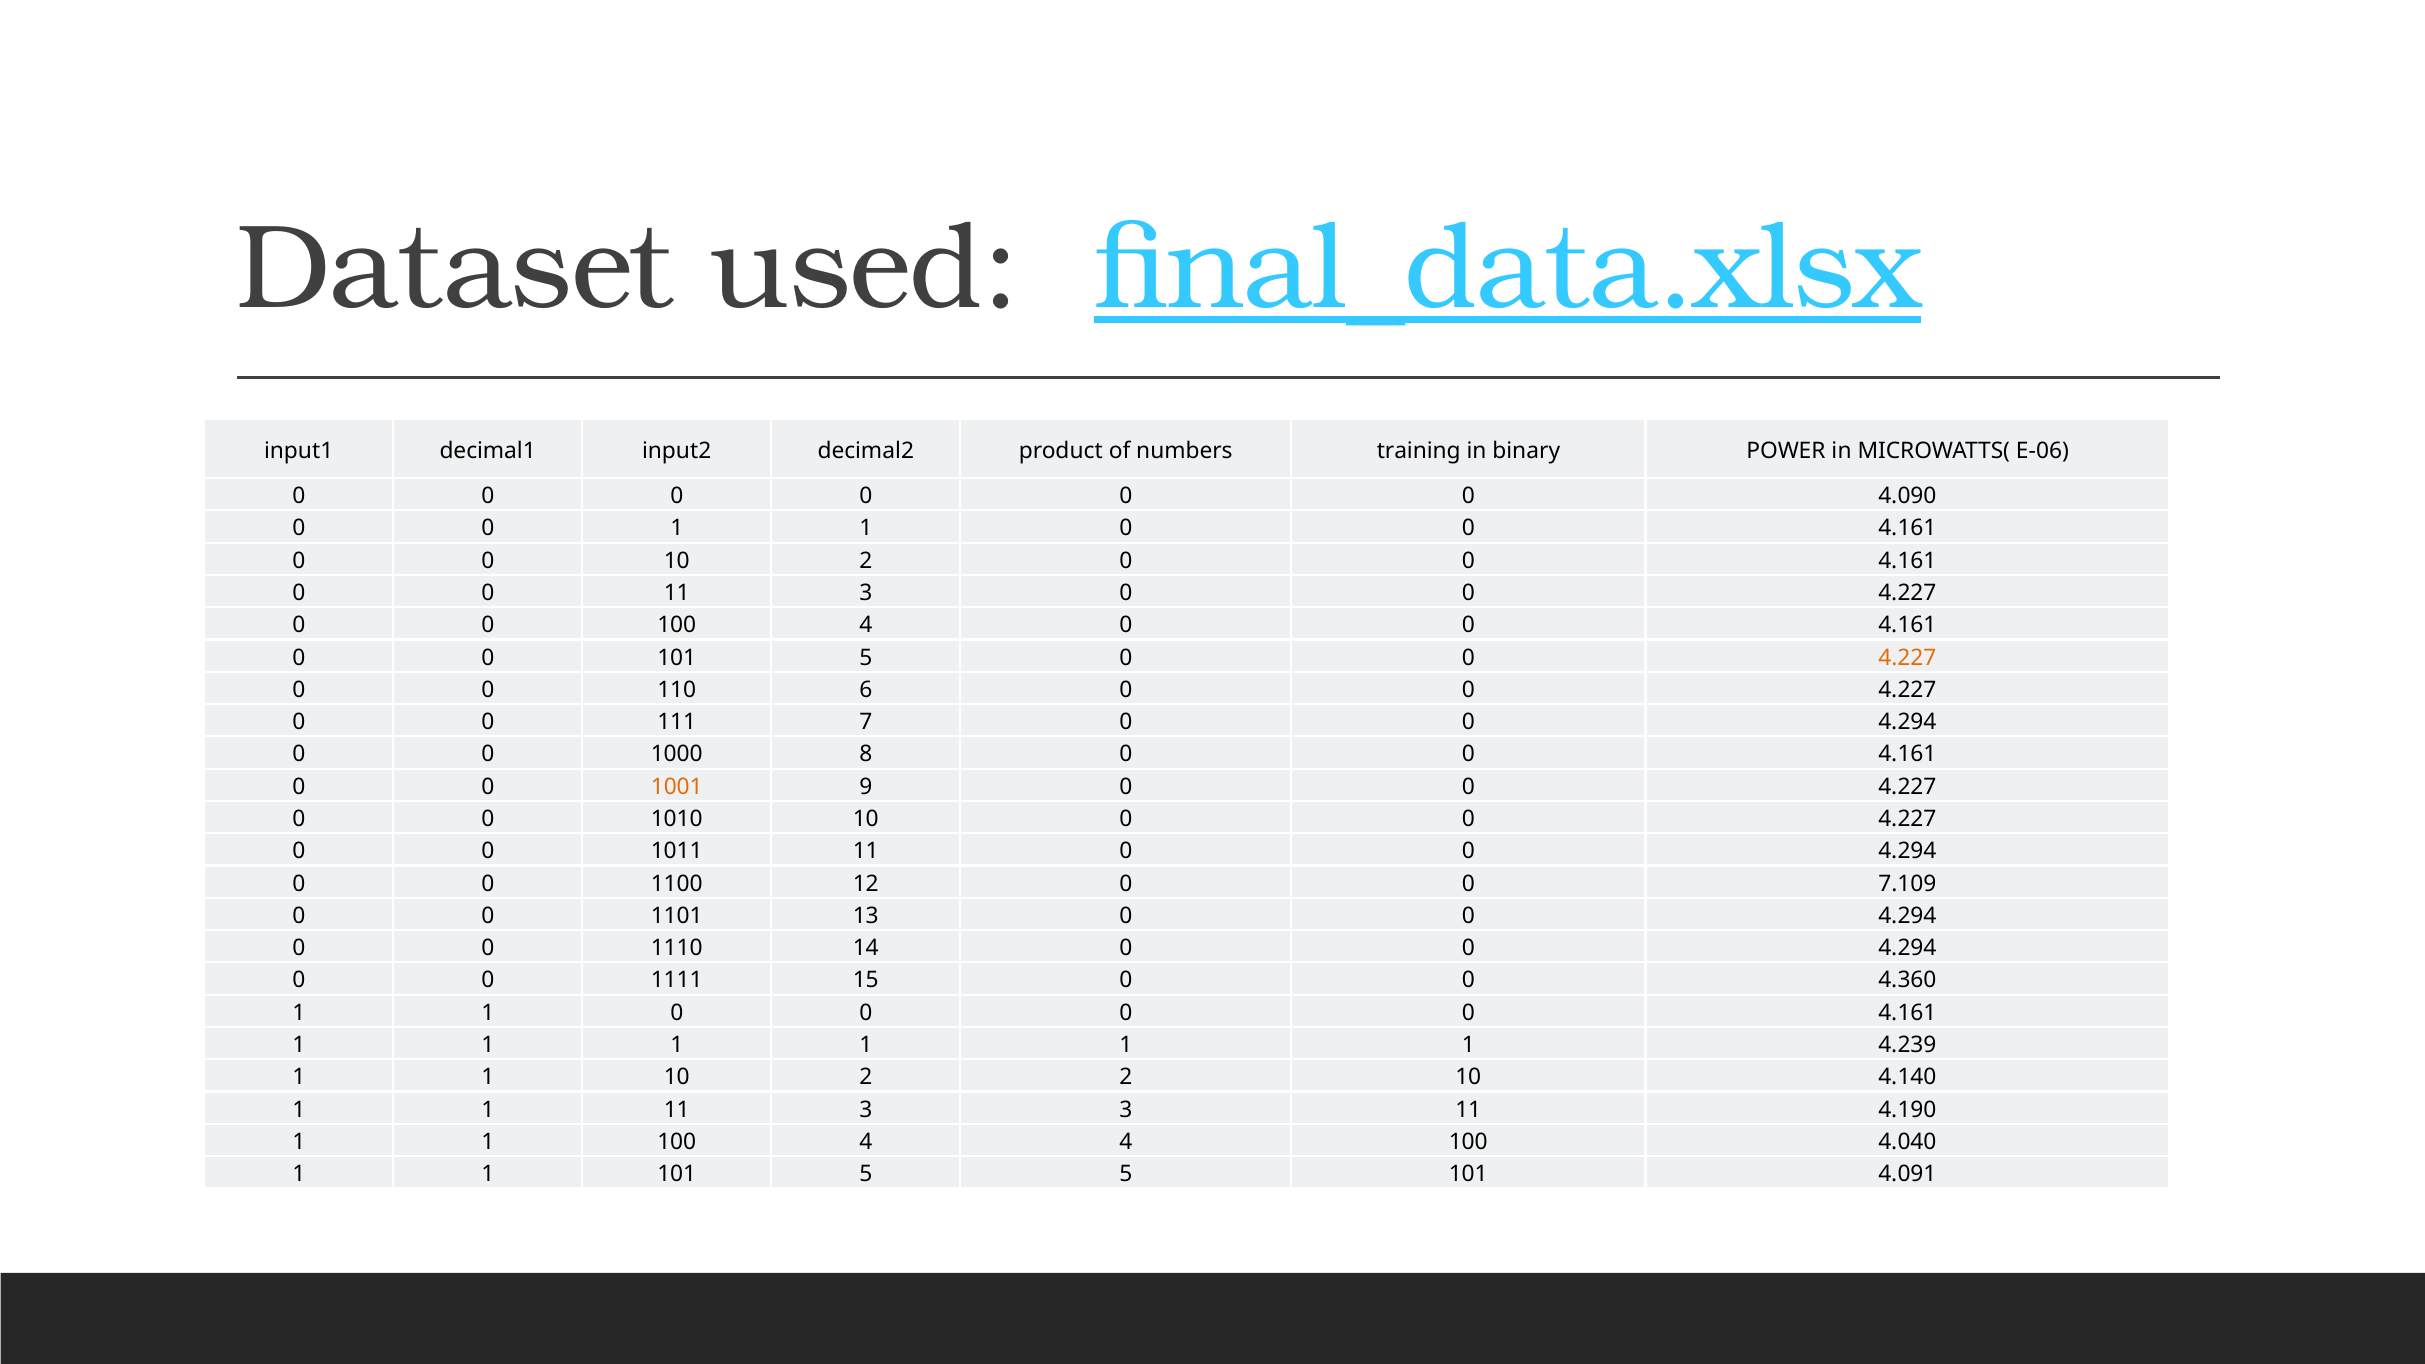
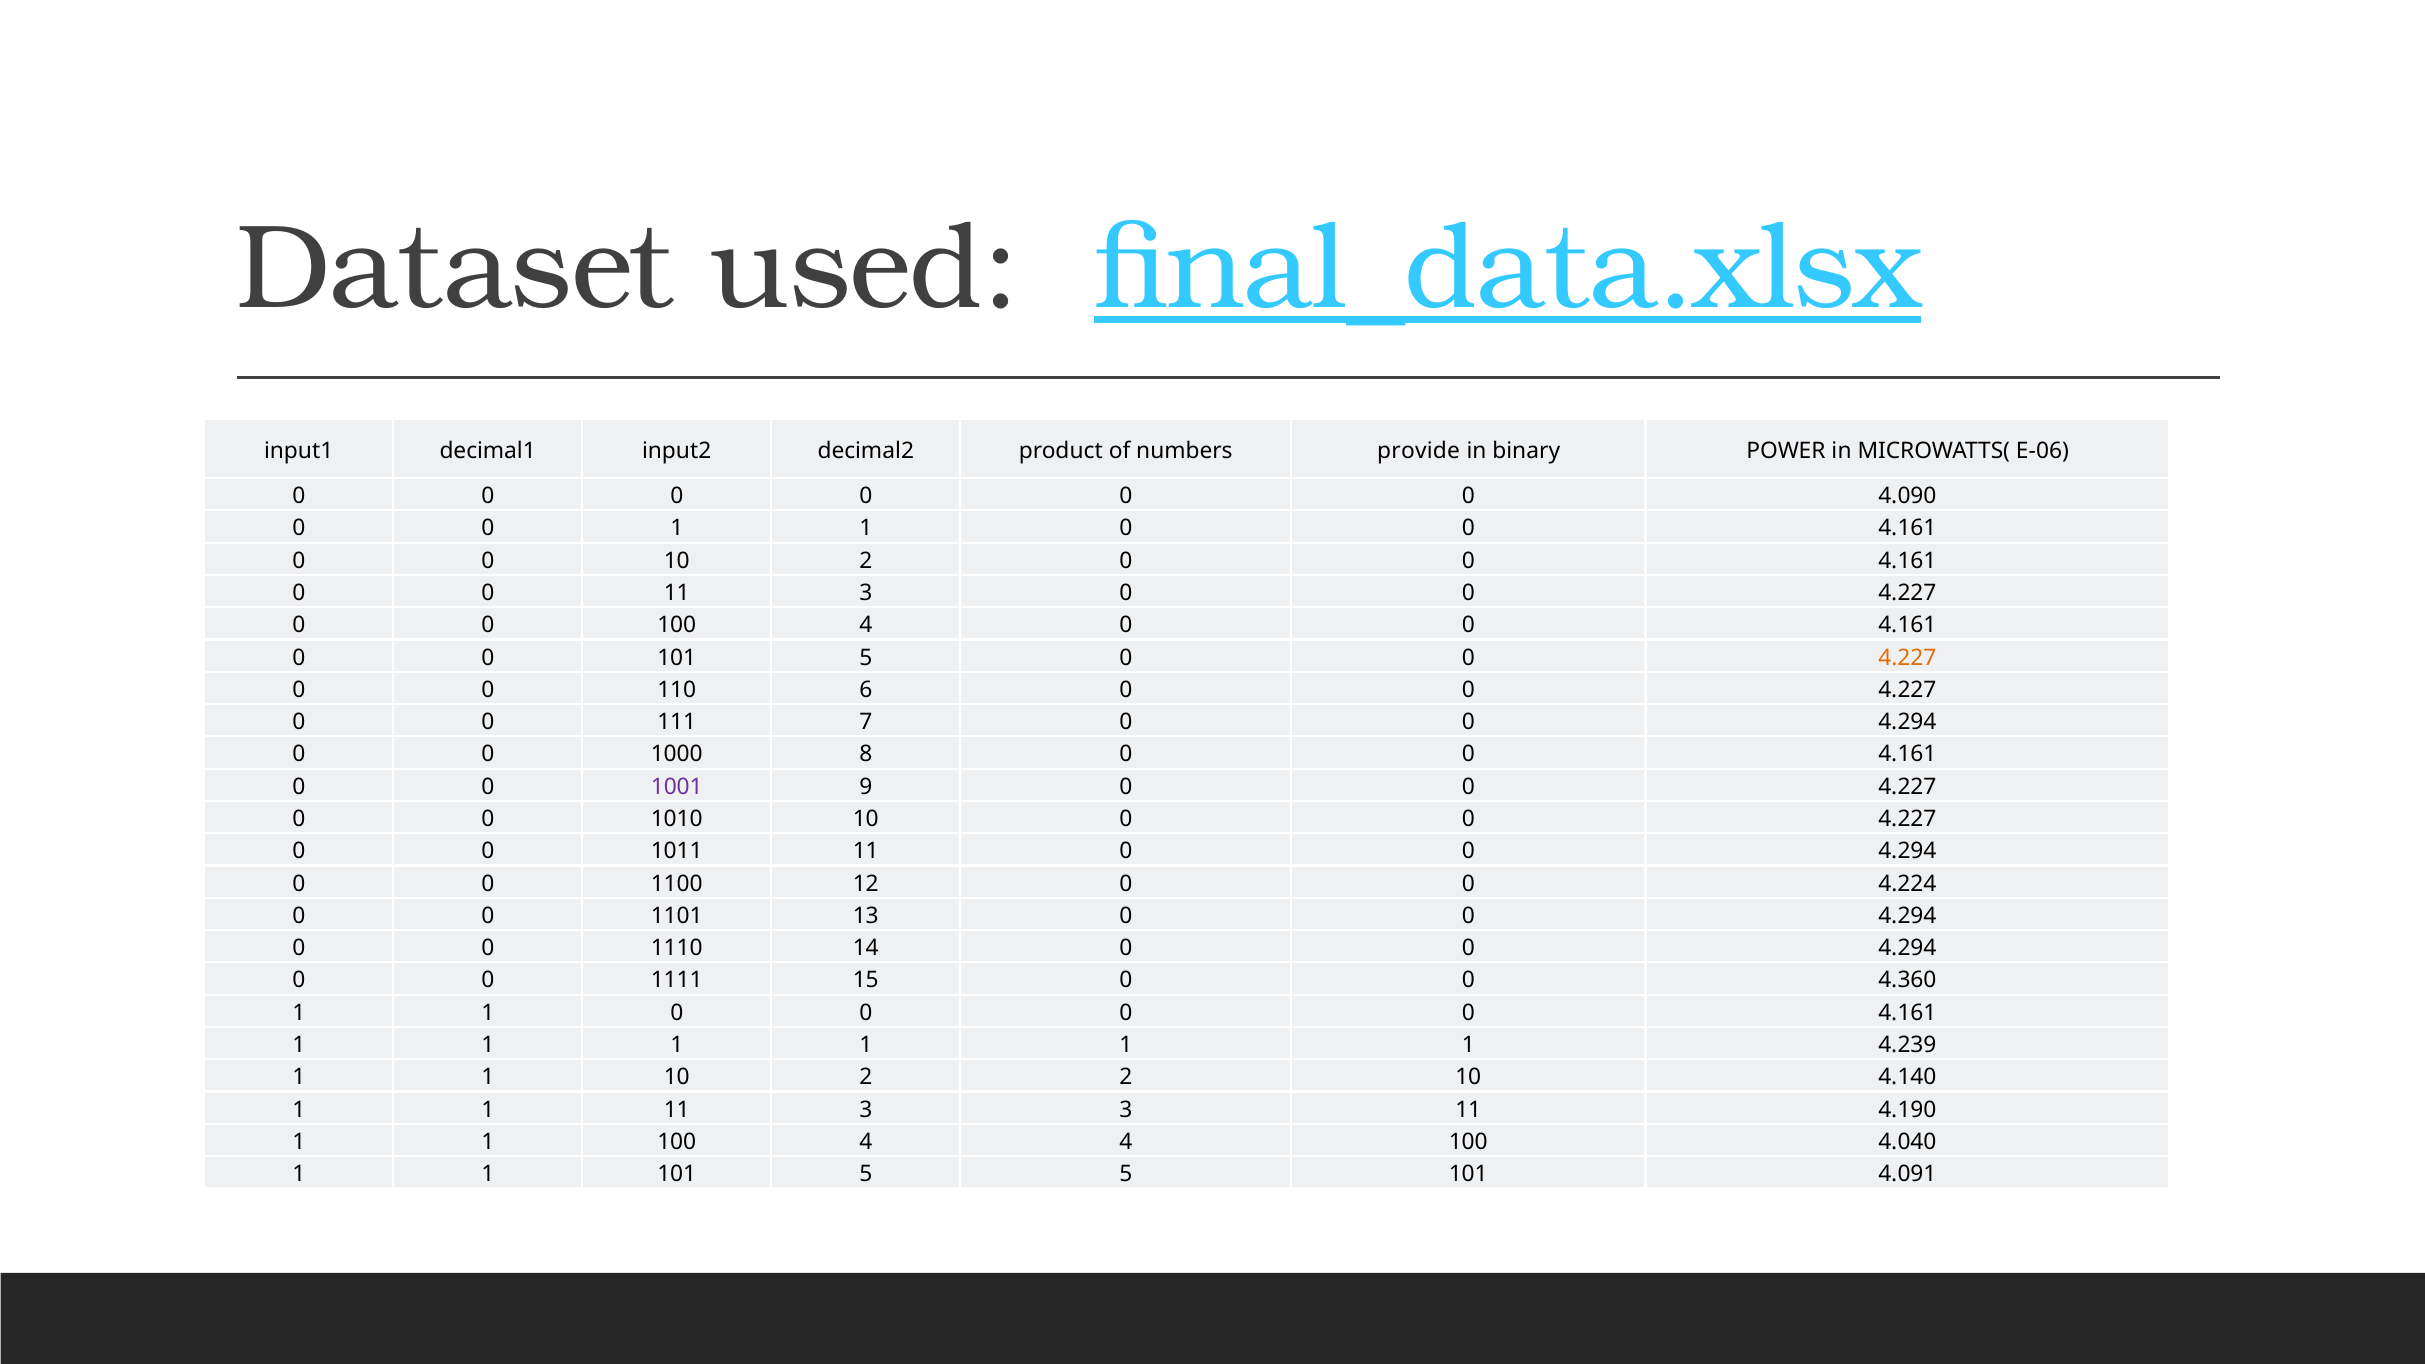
training: training -> provide
1001 colour: orange -> purple
7.109: 7.109 -> 4.224
